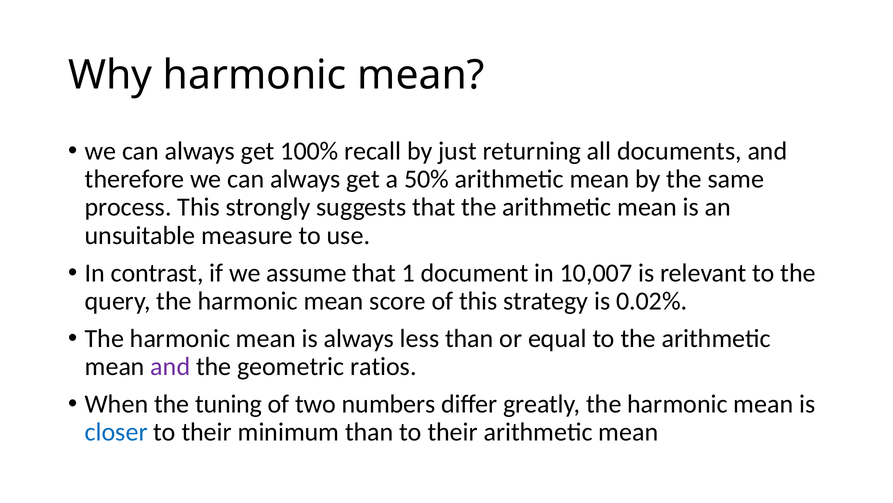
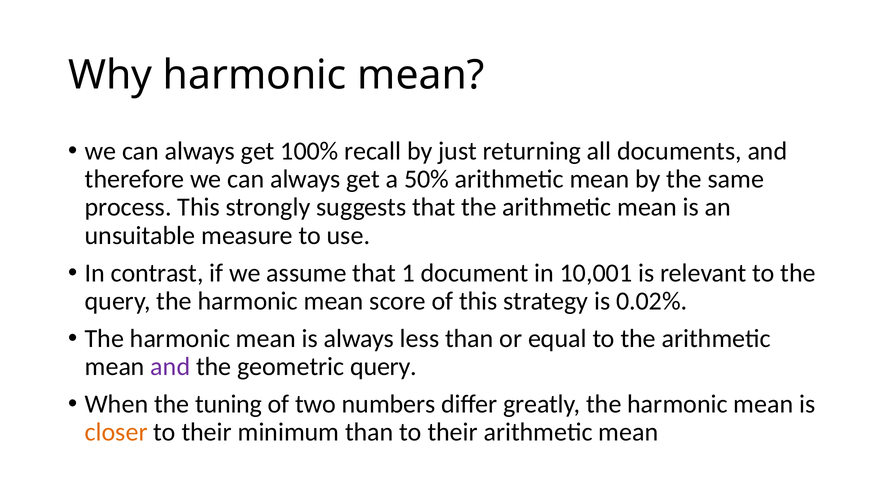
10,007: 10,007 -> 10,001
geometric ratios: ratios -> query
closer colour: blue -> orange
